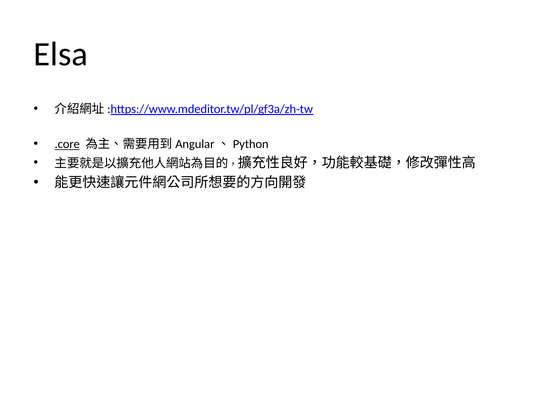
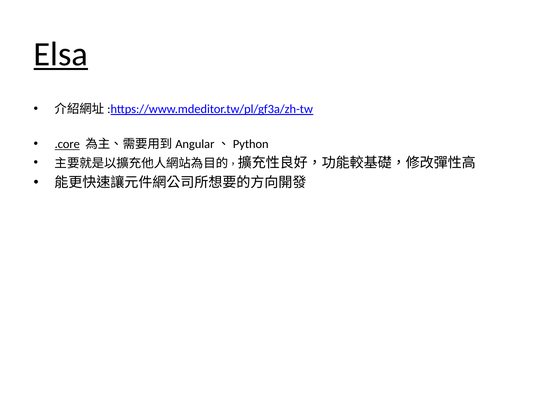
Elsa underline: none -> present
